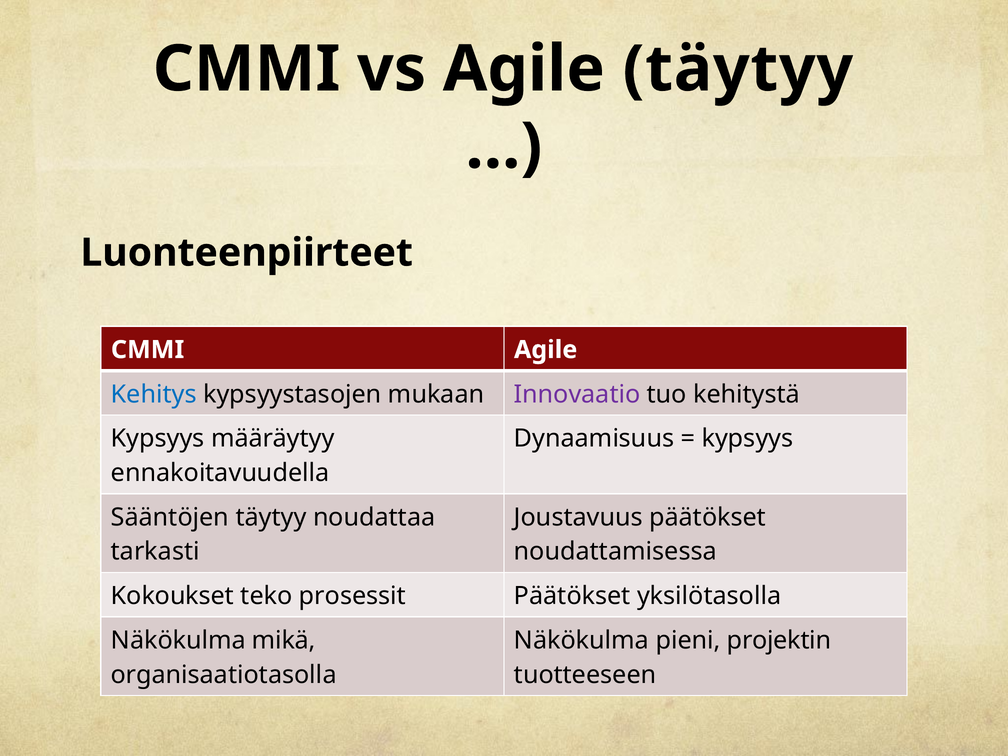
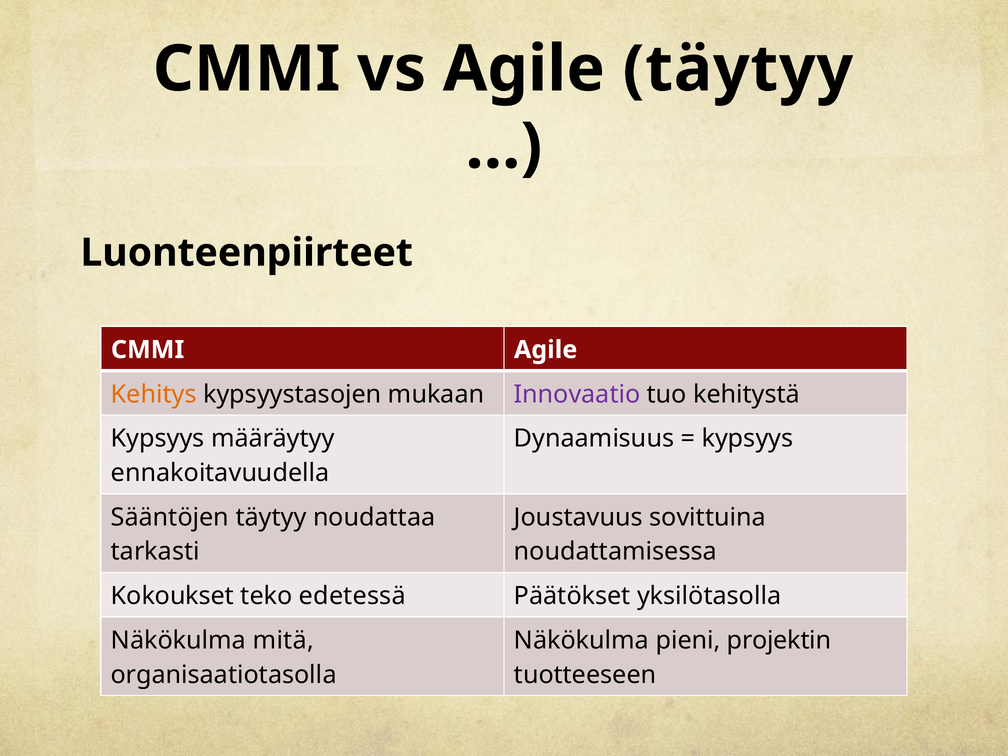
Kehitys colour: blue -> orange
Joustavuus päätökset: päätökset -> sovittuina
prosessit: prosessit -> edetessä
mikä: mikä -> mitä
